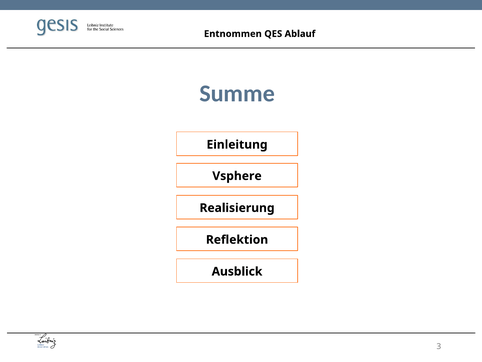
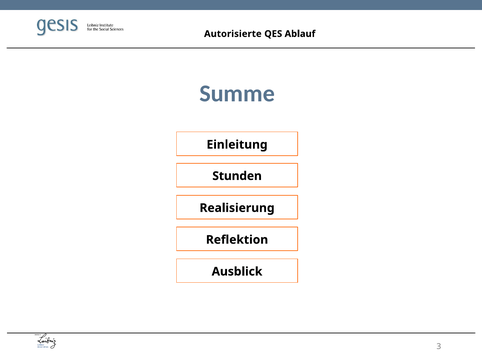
Entnommen: Entnommen -> Autorisierte
Vsphere: Vsphere -> Stunden
